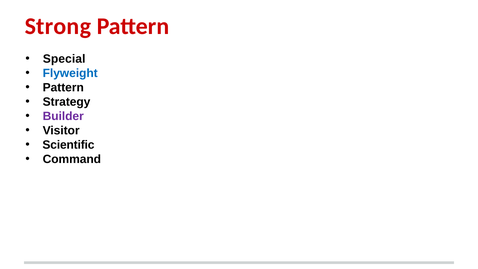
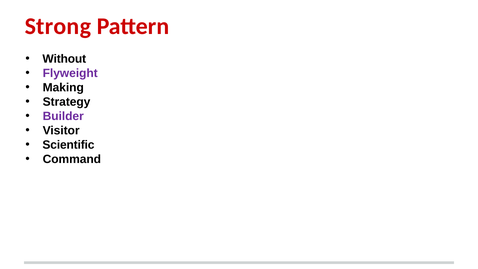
Special: Special -> Without
Flyweight colour: blue -> purple
Pattern at (63, 88): Pattern -> Making
